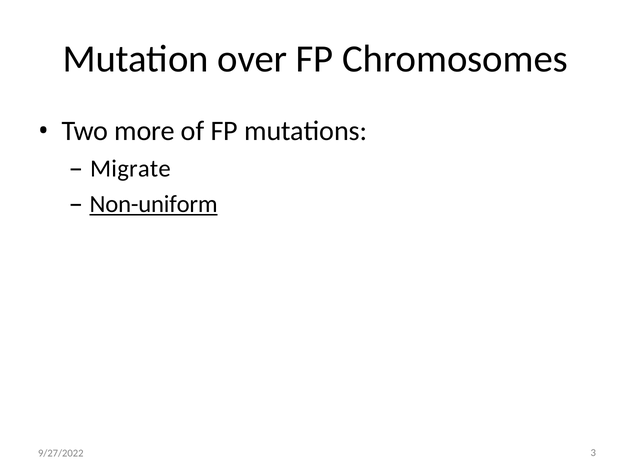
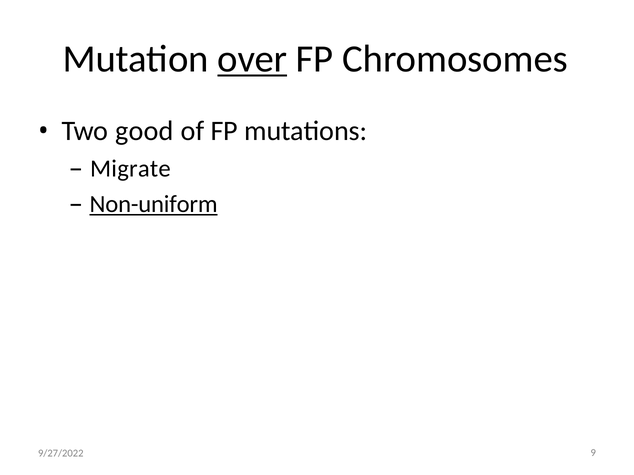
over underline: none -> present
more: more -> good
3: 3 -> 9
